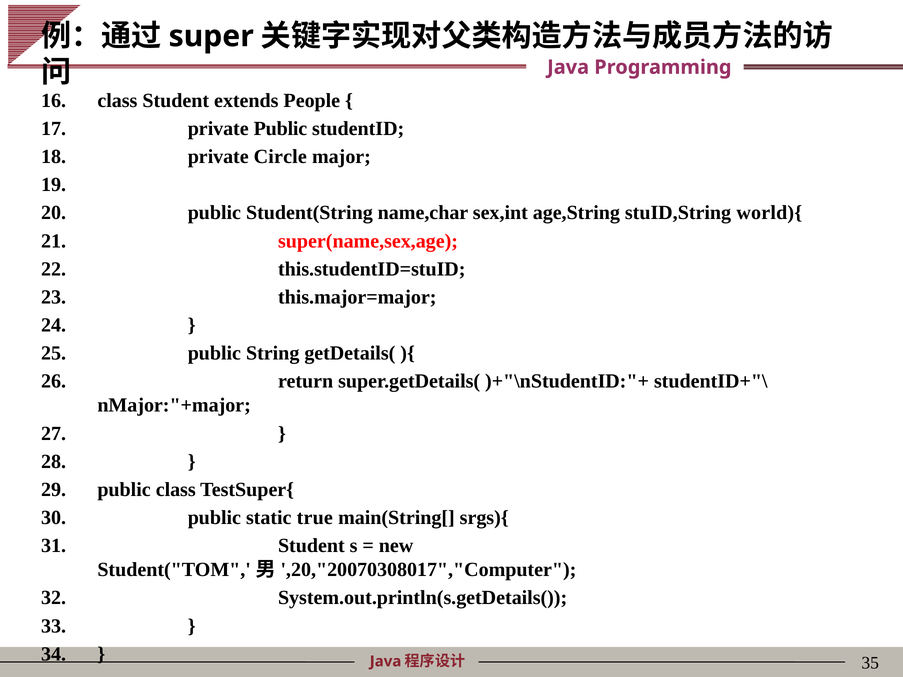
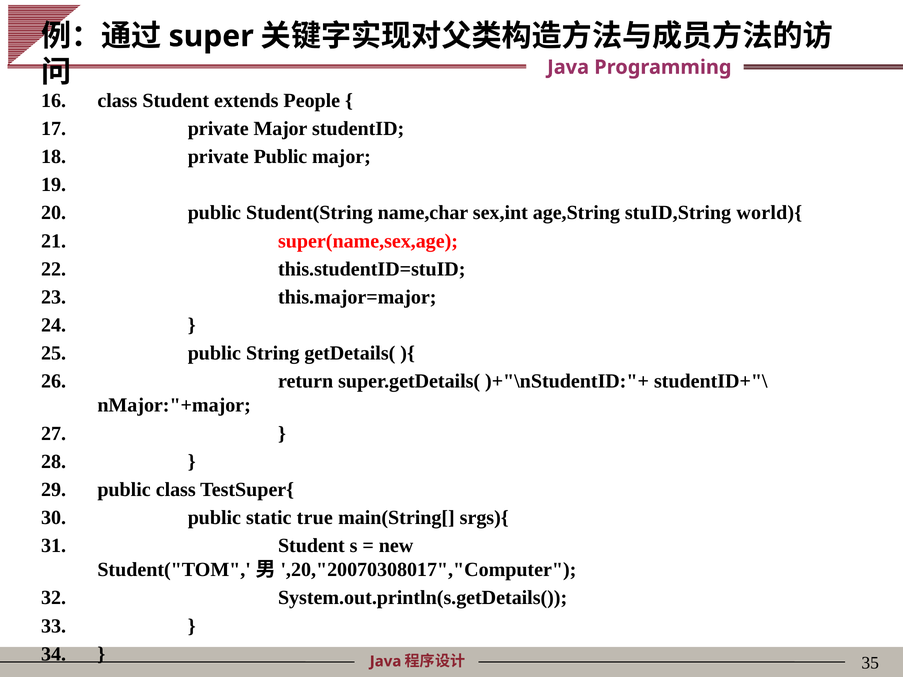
private Public: Public -> Major
private Circle: Circle -> Public
